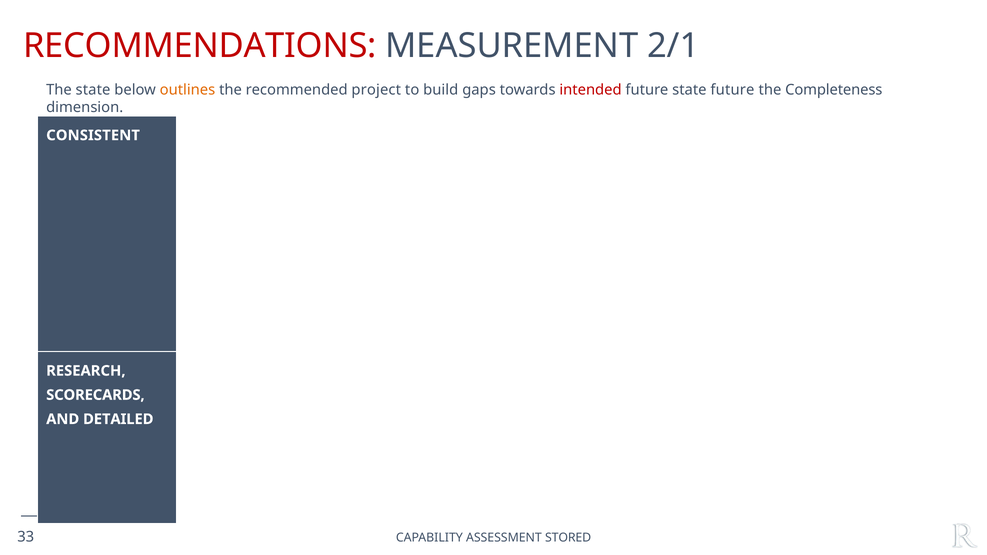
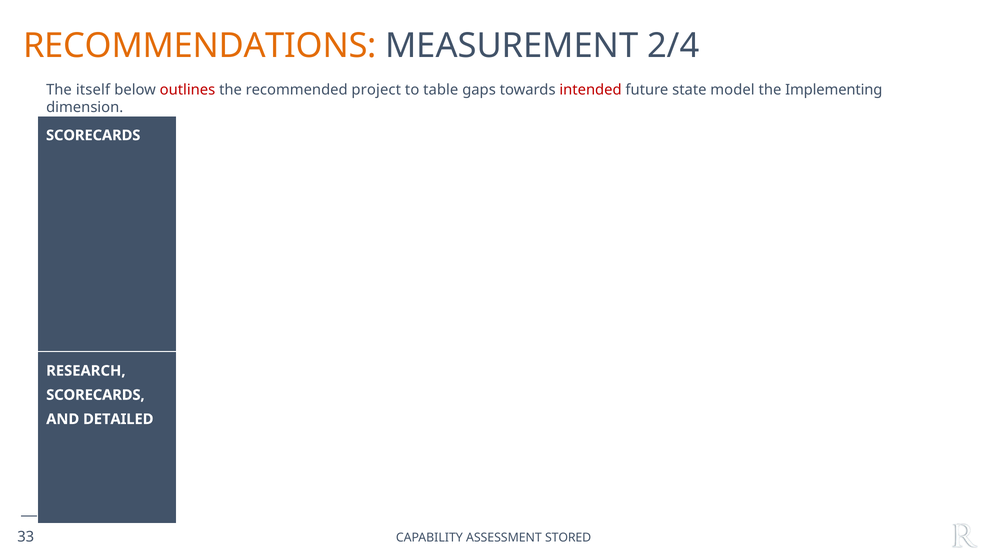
RECOMMENDATIONS colour: red -> orange
2/1: 2/1 -> 2/4
The state: state -> itself
outlines colour: orange -> red
build: build -> table
state future: future -> model
Completeness: Completeness -> Implementing
CONSISTENT at (93, 135): CONSISTENT -> SCORECARDS
